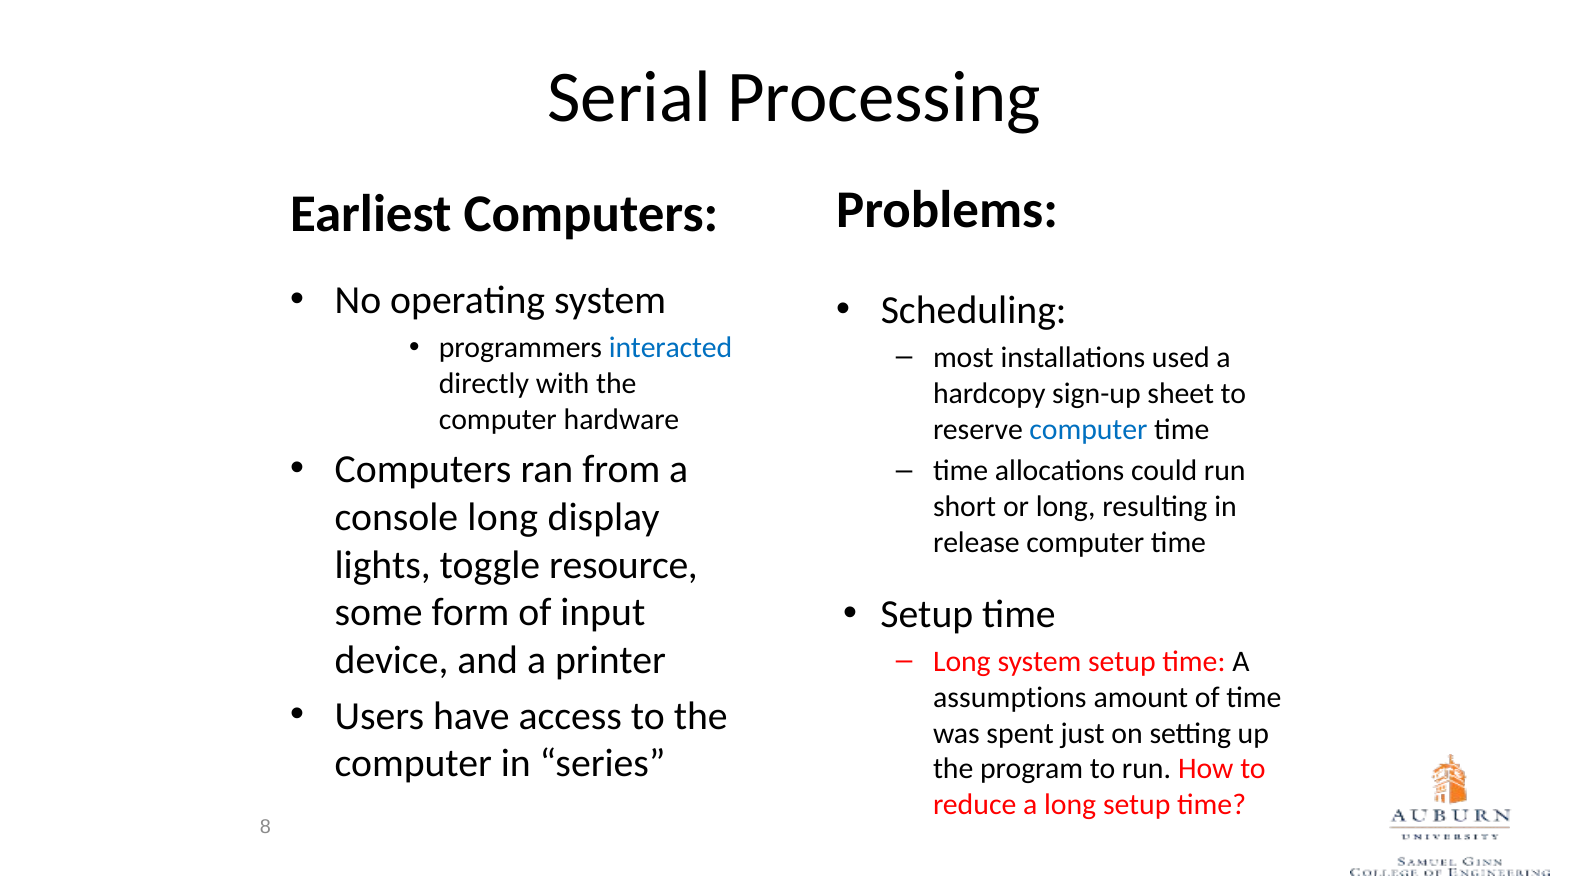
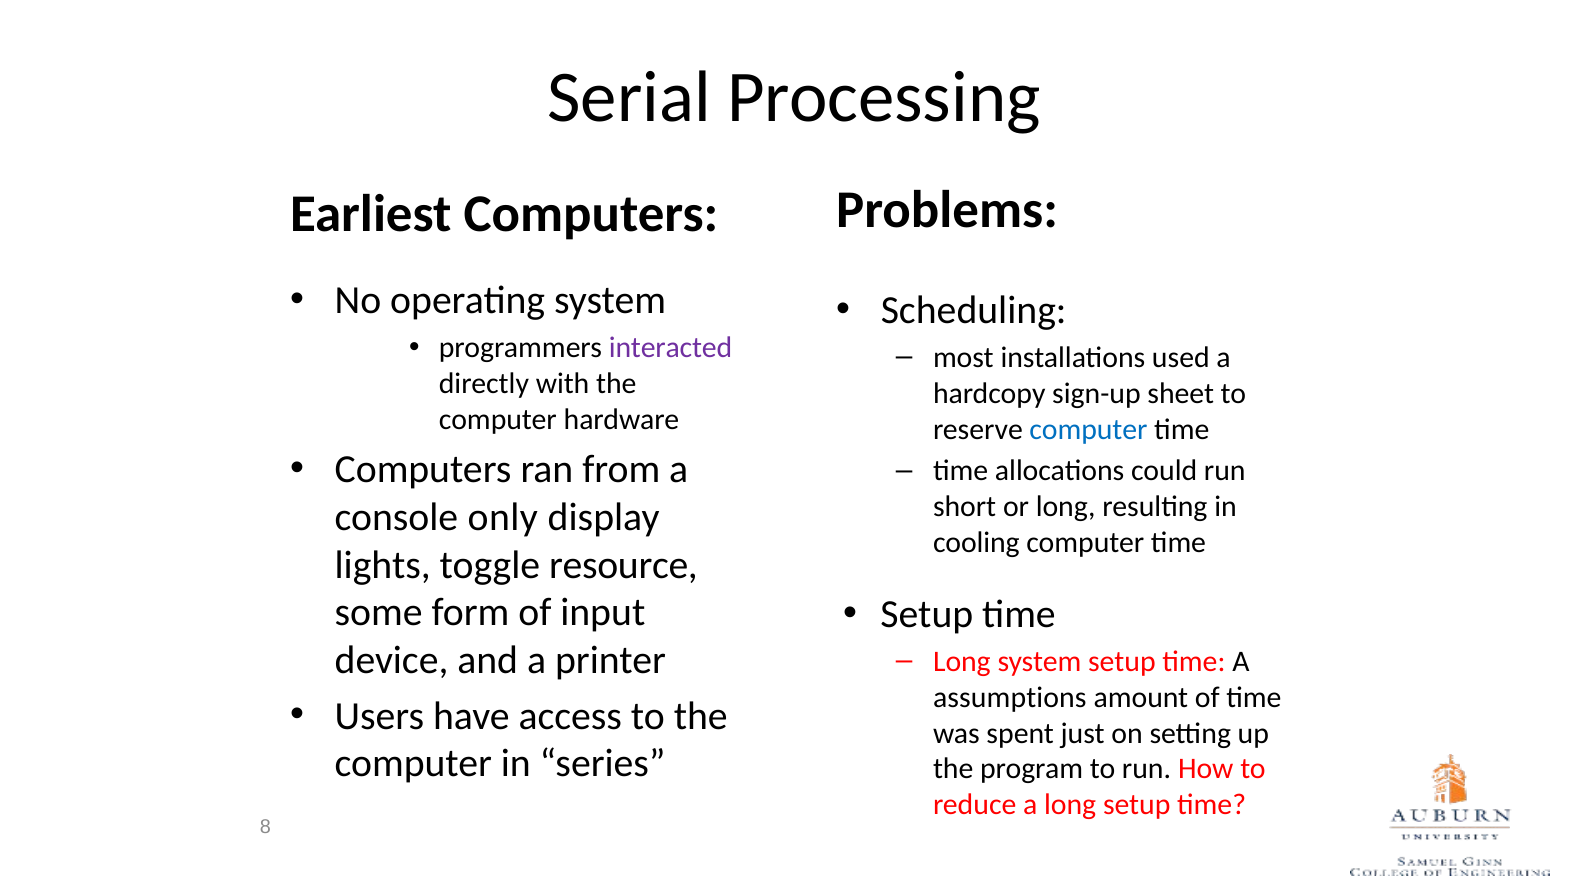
interacted colour: blue -> purple
console long: long -> only
release: release -> cooling
